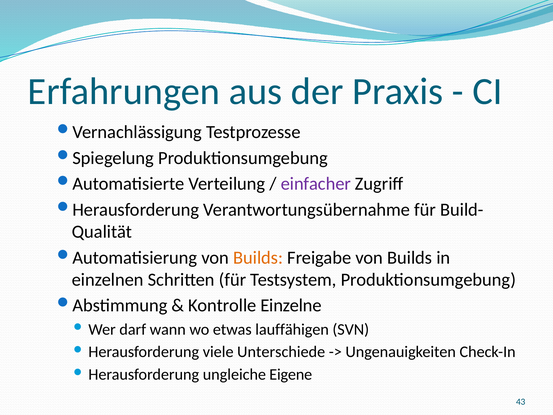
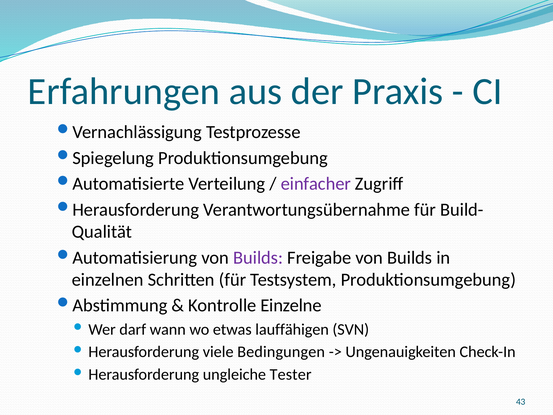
Builds at (258, 257) colour: orange -> purple
Unterschiede: Unterschiede -> Bedingungen
Eigene: Eigene -> Tester
